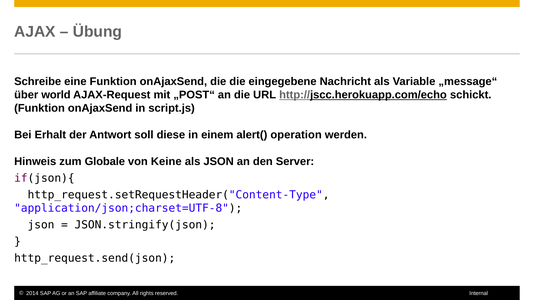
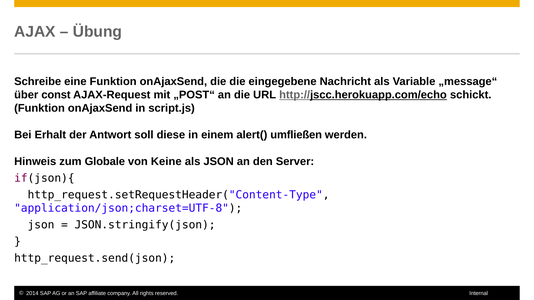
world: world -> const
operation: operation -> umfließen
